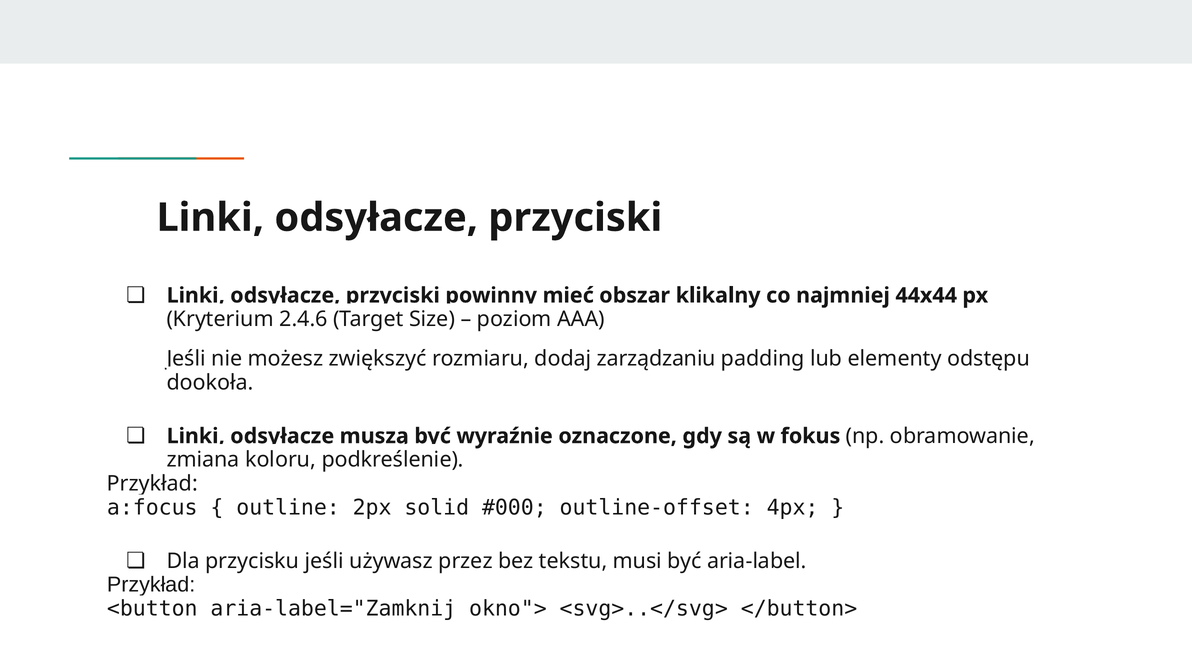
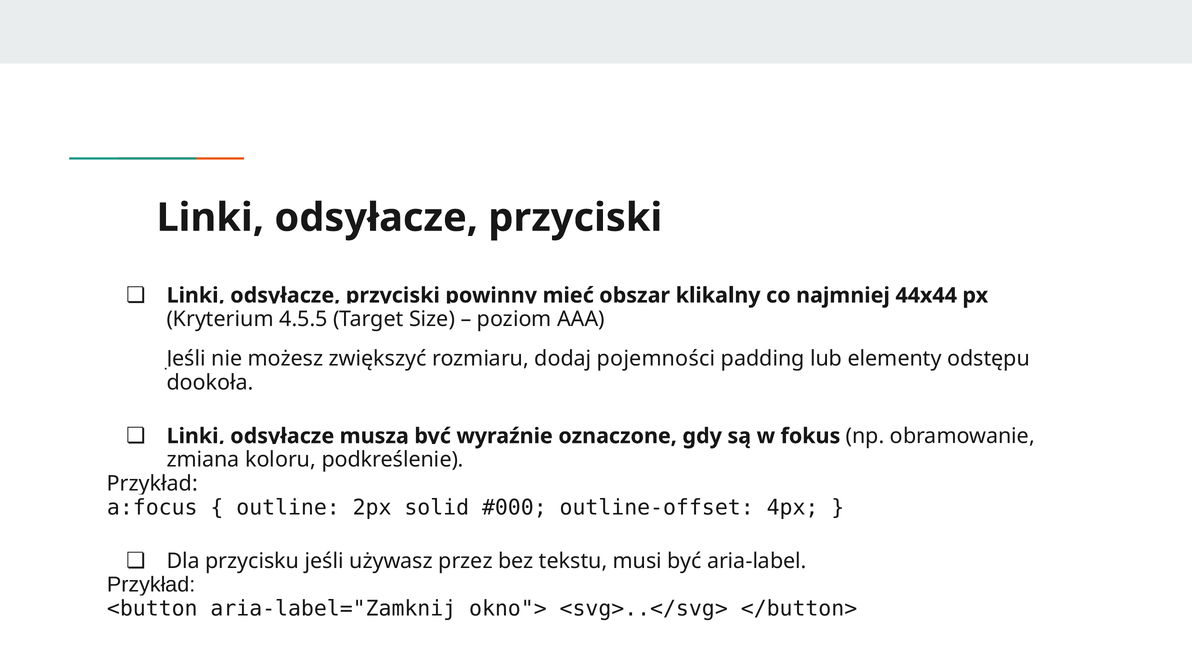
2.4.6: 2.4.6 -> 4.5.5
zarządzaniu: zarządzaniu -> pojemności
